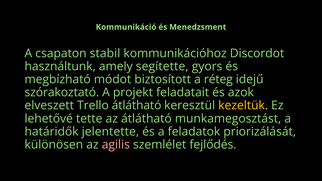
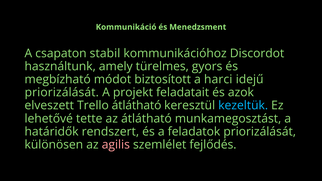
segítette: segítette -> türelmes
réteg: réteg -> harci
szórakoztató at (62, 93): szórakoztató -> priorizálását
kezeltük colour: yellow -> light blue
jelentette: jelentette -> rendszert
